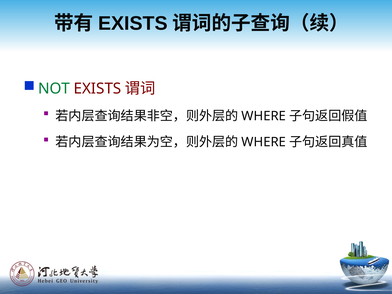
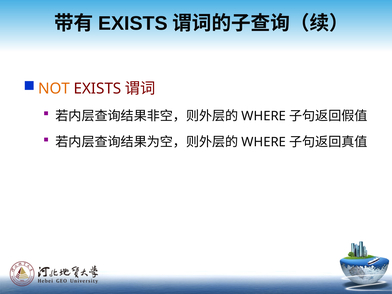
NOT colour: green -> orange
